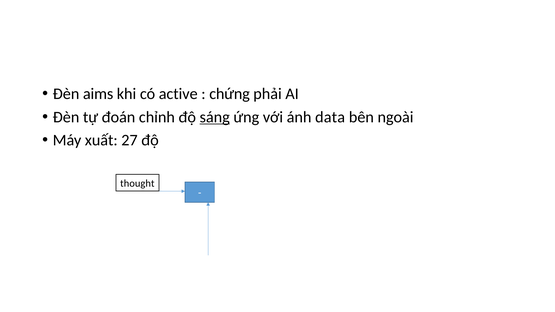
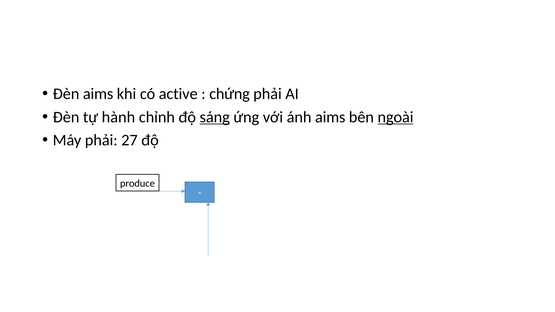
đoán: đoán -> hành
ánh data: data -> aims
ngoài underline: none -> present
Máy xuất: xuất -> phải
thought: thought -> produce
